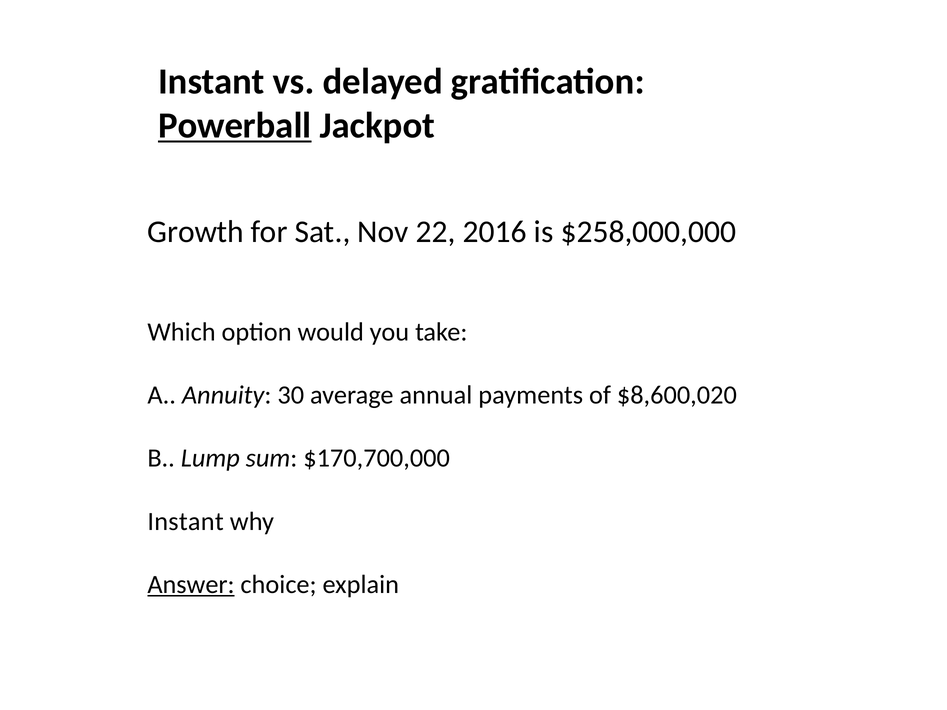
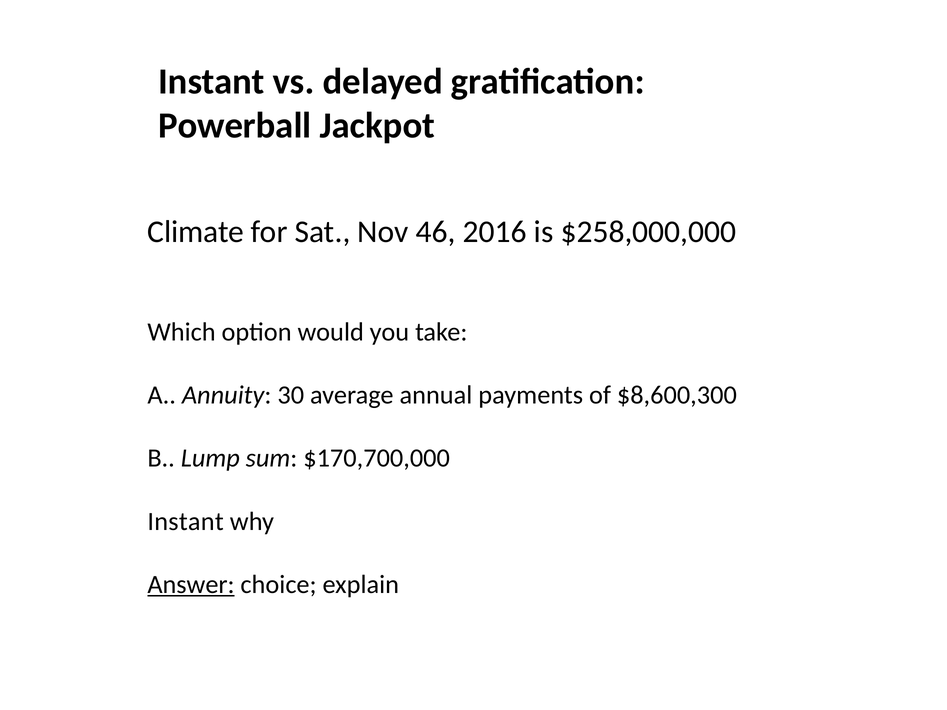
Powerball underline: present -> none
Growth: Growth -> Climate
22: 22 -> 46
$8,600,020: $8,600,020 -> $8,600,300
